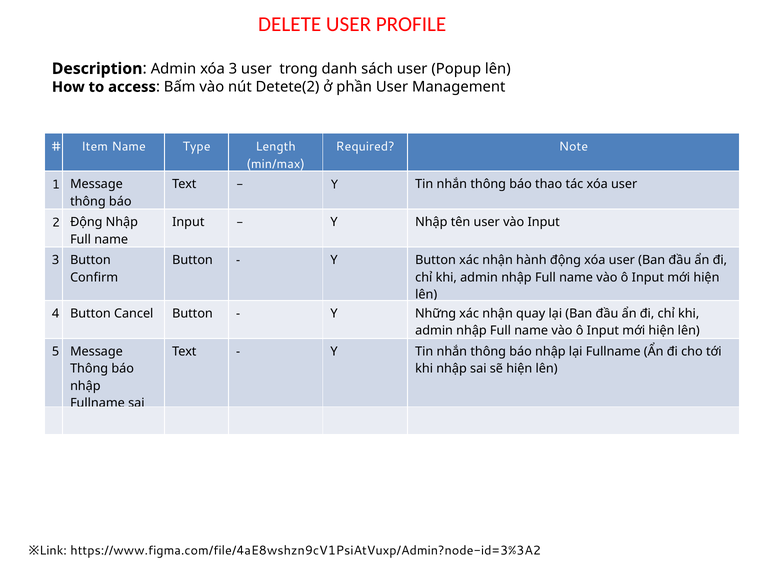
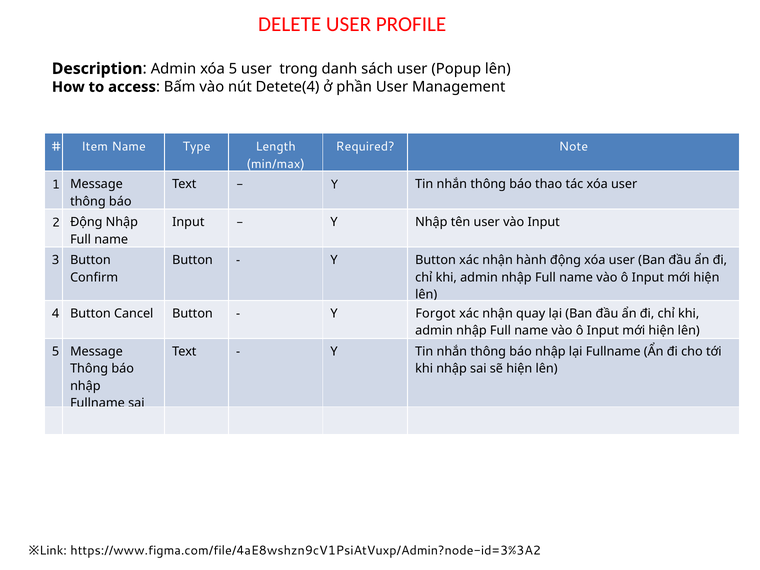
xóa 3: 3 -> 5
Detete(2: Detete(2 -> Detete(4
Những: Những -> Forgot
